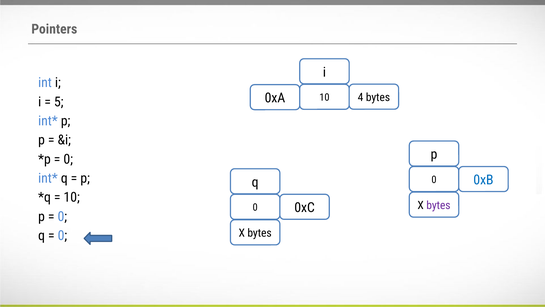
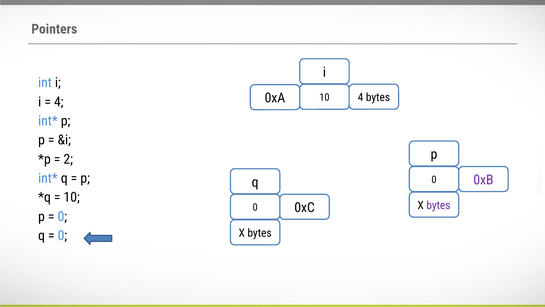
5 at (59, 102): 5 -> 4
0 at (68, 159): 0 -> 2
0xB colour: blue -> purple
